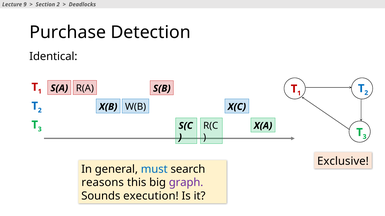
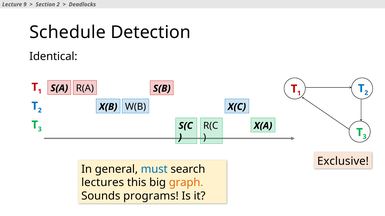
Purchase: Purchase -> Schedule
reasons: reasons -> lectures
graph colour: purple -> orange
execution: execution -> programs
